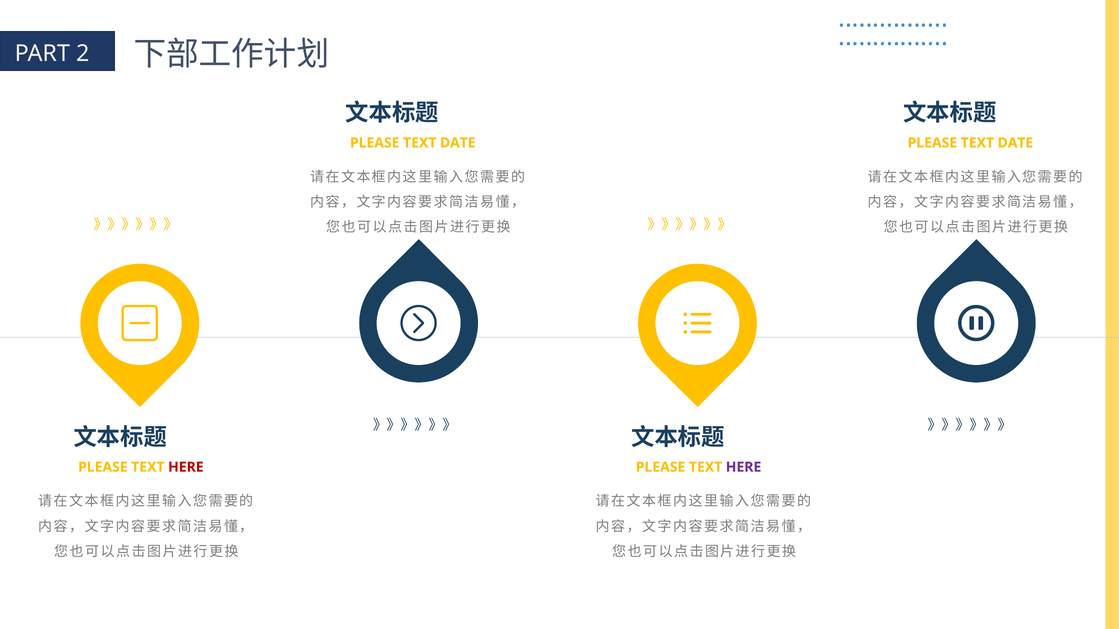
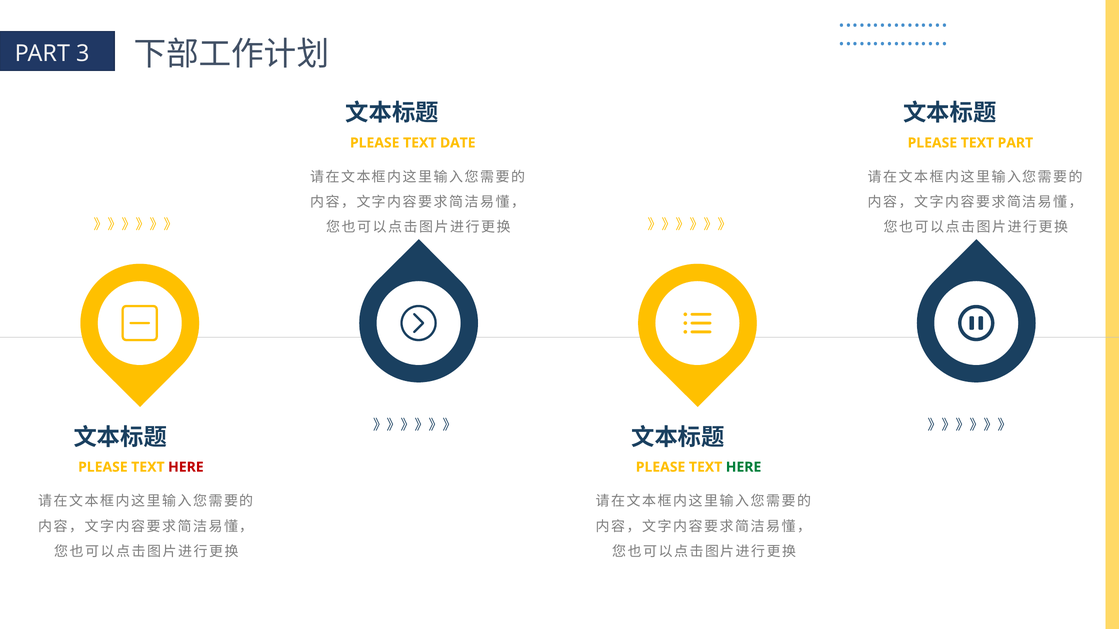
2: 2 -> 3
DATE at (1015, 143): DATE -> PART
HERE at (744, 467) colour: purple -> green
